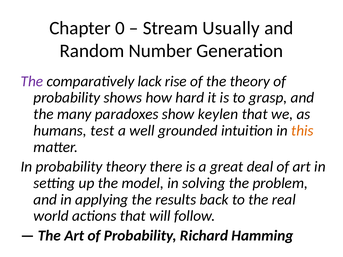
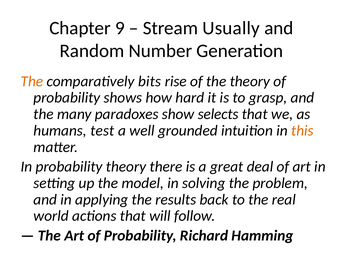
0: 0 -> 9
The at (32, 81) colour: purple -> orange
lack: lack -> bits
keylen: keylen -> selects
